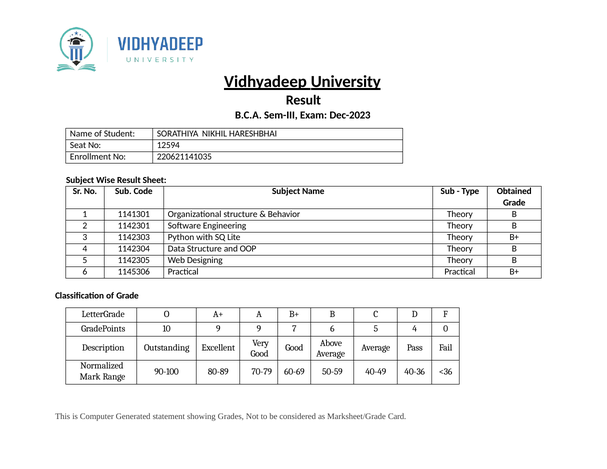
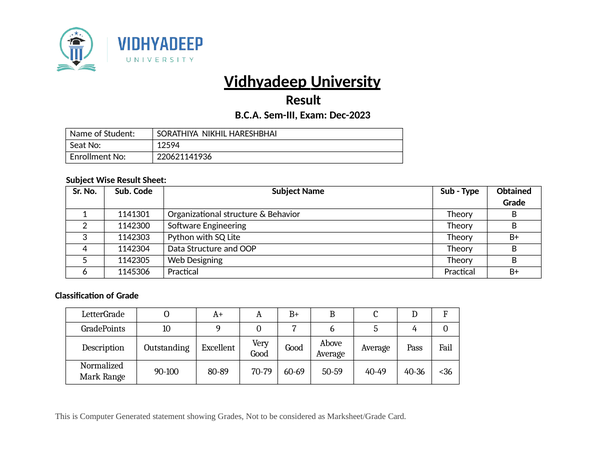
220621141035: 220621141035 -> 220621141936
1142301: 1142301 -> 1142300
9 9: 9 -> 0
